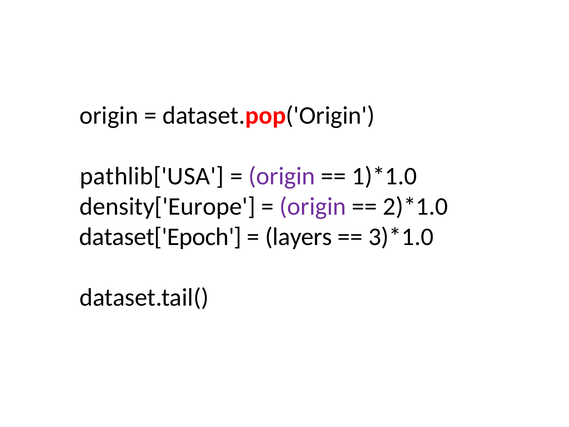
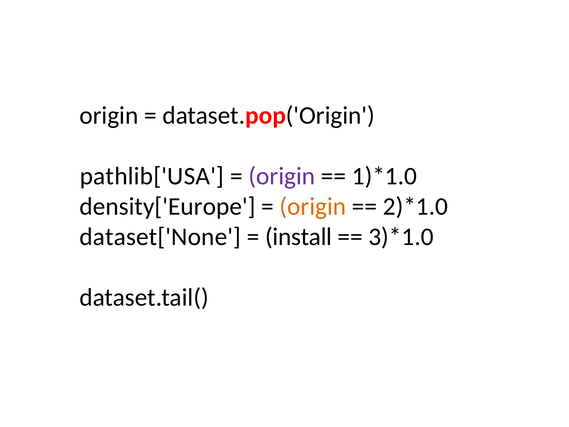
origin at (313, 206) colour: purple -> orange
dataset['Epoch: dataset['Epoch -> dataset['None
layers: layers -> install
